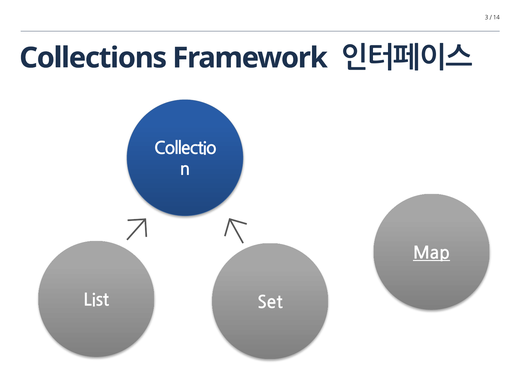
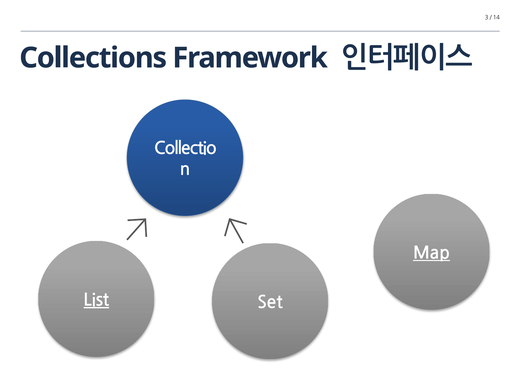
List underline: none -> present
